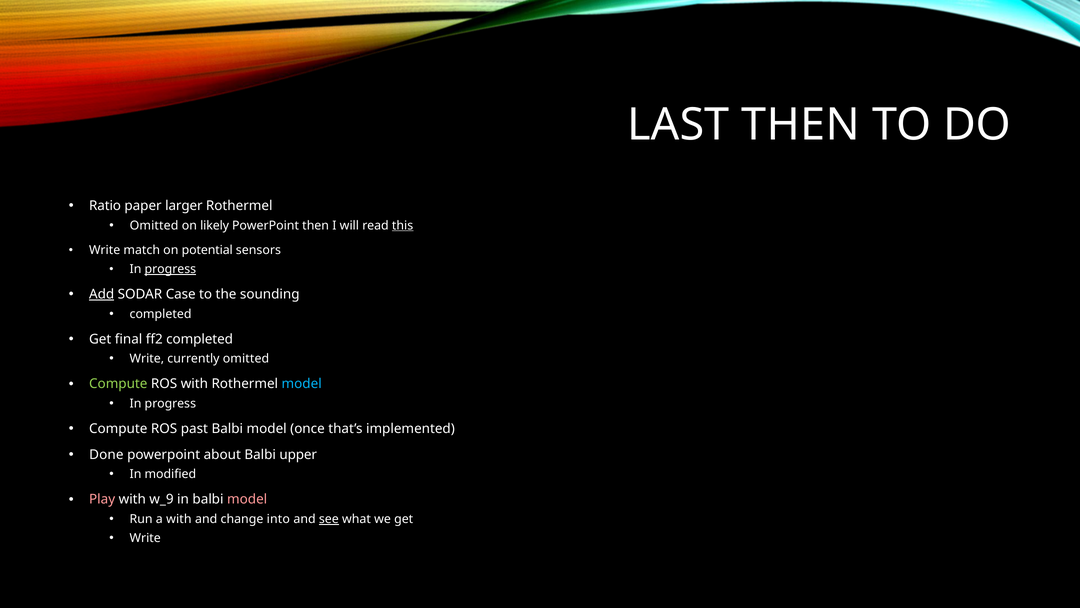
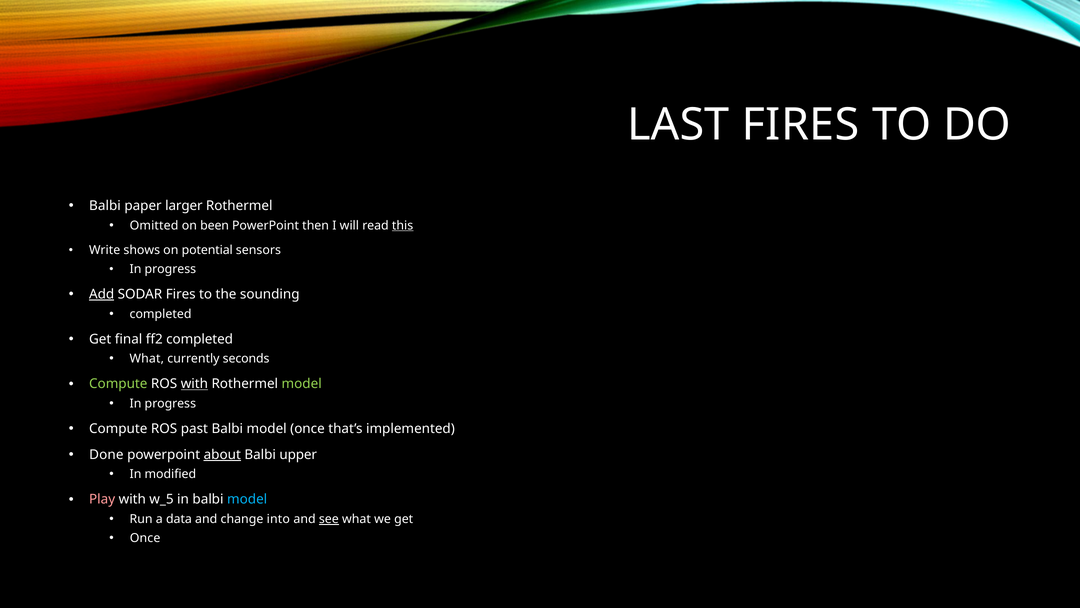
LAST THEN: THEN -> FIRES
Ratio at (105, 206): Ratio -> Balbi
likely: likely -> been
match: match -> shows
progress at (170, 269) underline: present -> none
SODAR Case: Case -> Fires
Write at (147, 358): Write -> What
currently omitted: omitted -> seconds
with at (194, 384) underline: none -> present
model at (302, 384) colour: light blue -> light green
about underline: none -> present
w_9: w_9 -> w_5
model at (247, 499) colour: pink -> light blue
a with: with -> data
Write at (145, 538): Write -> Once
